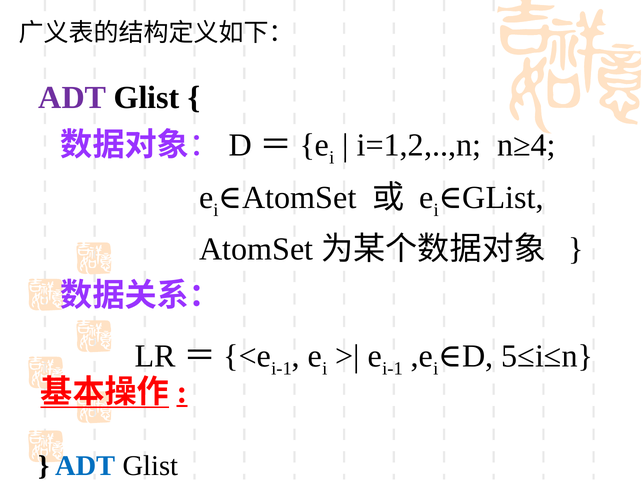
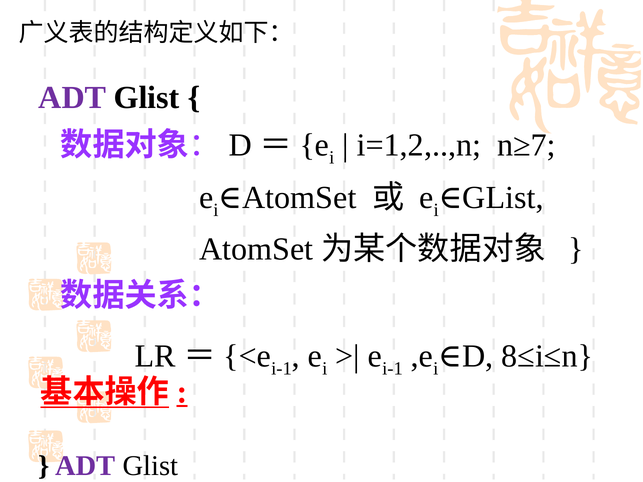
n≥4: n≥4 -> n≥7
5≤i≤n: 5≤i≤n -> 8≤i≤n
ADT at (85, 466) colour: blue -> purple
